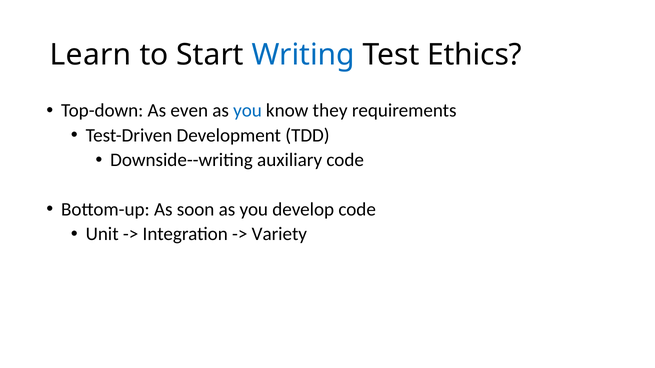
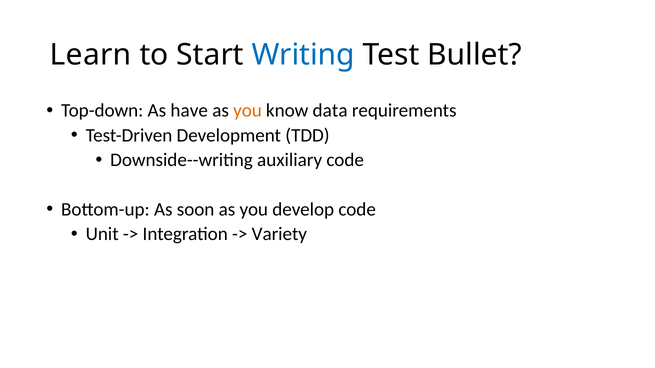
Ethics: Ethics -> Bullet
even: even -> have
you at (247, 111) colour: blue -> orange
they: they -> data
